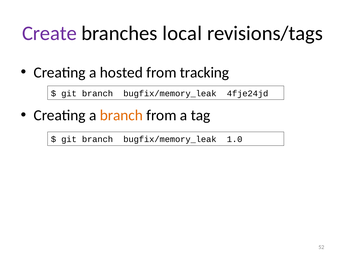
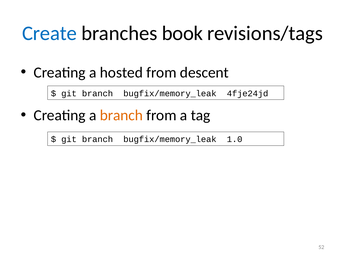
Create colour: purple -> blue
local: local -> book
tracking: tracking -> descent
